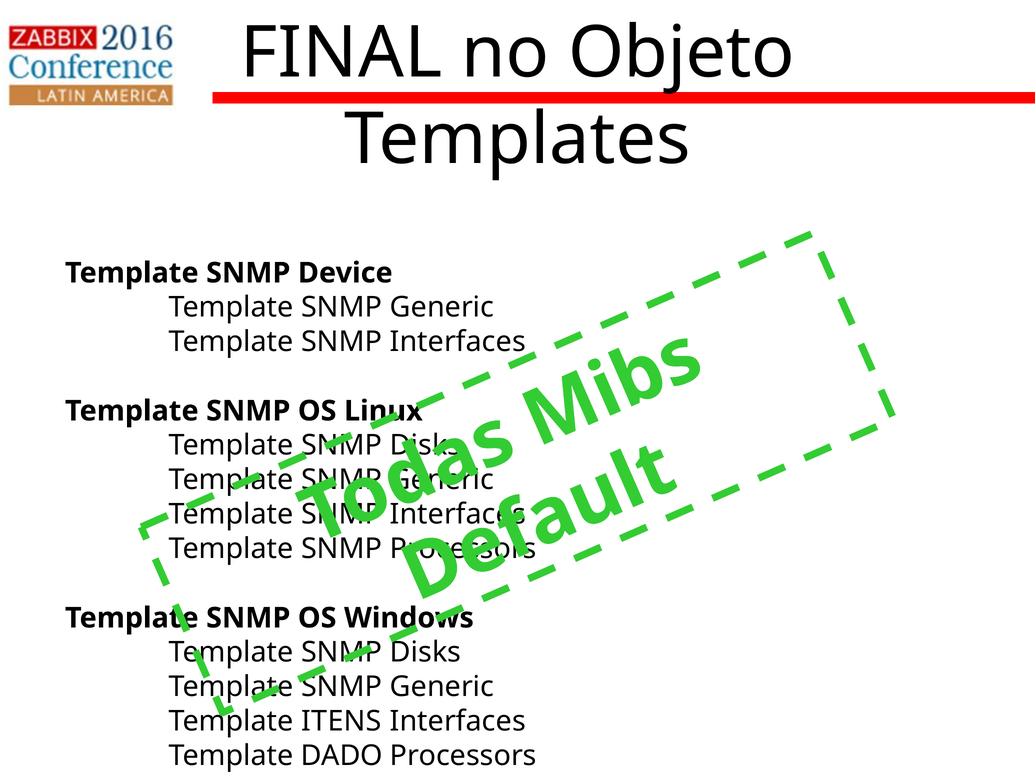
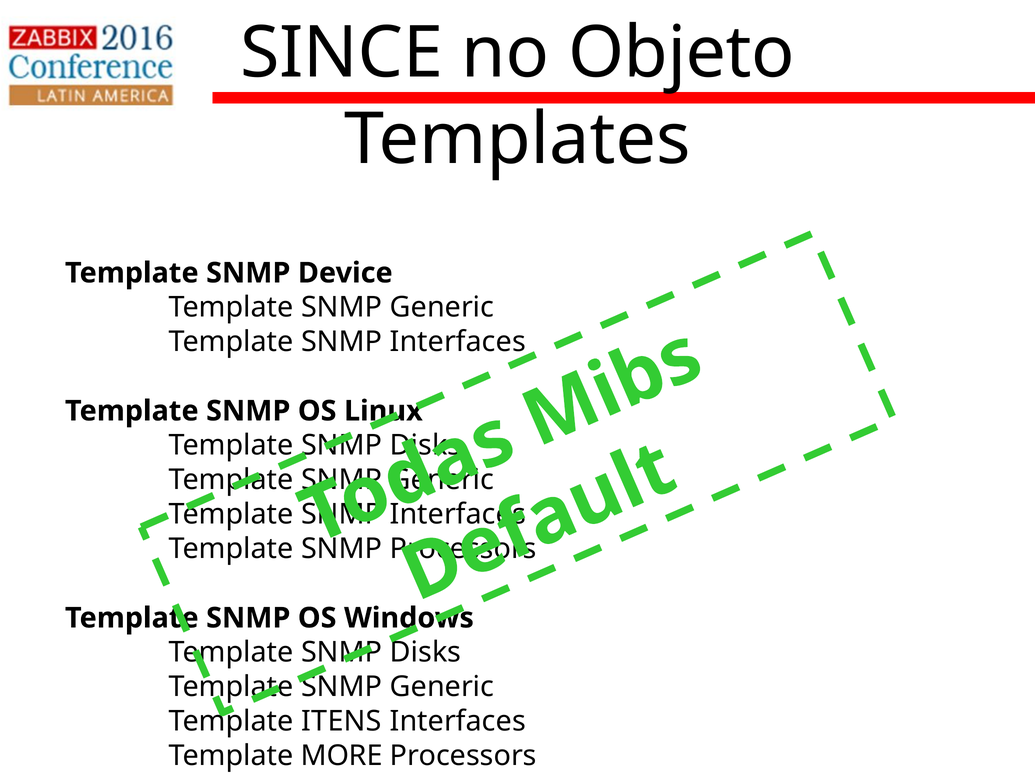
FINAL: FINAL -> SINCE
DADO: DADO -> MORE
